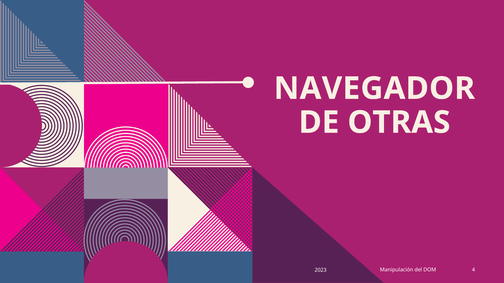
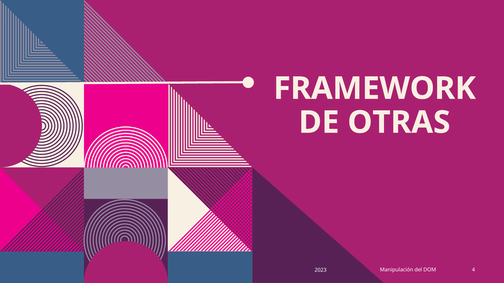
NAVEGADOR: NAVEGADOR -> FRAMEWORK
